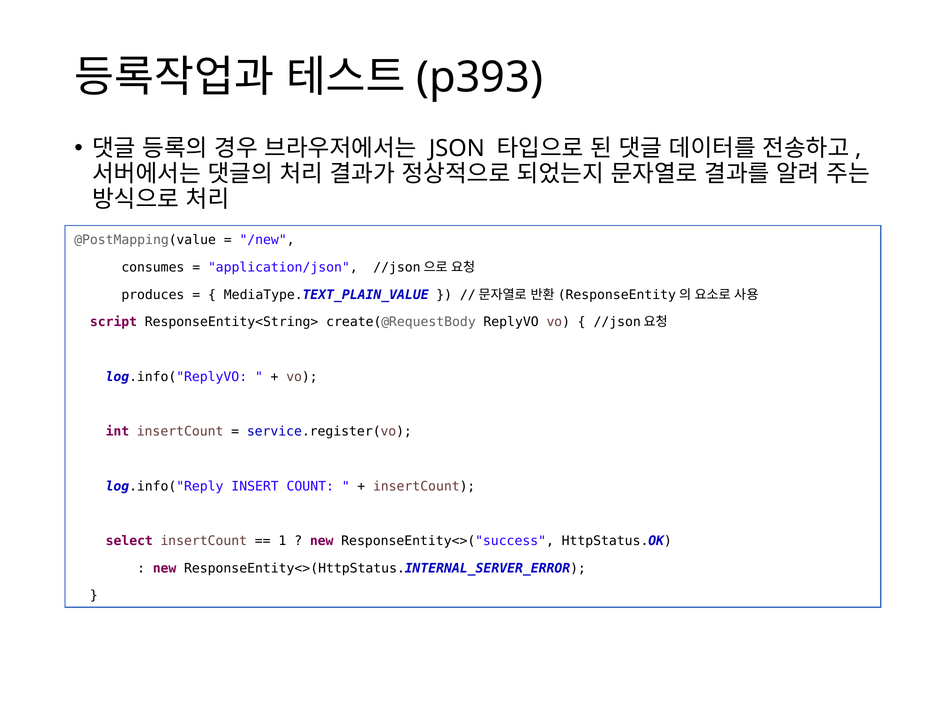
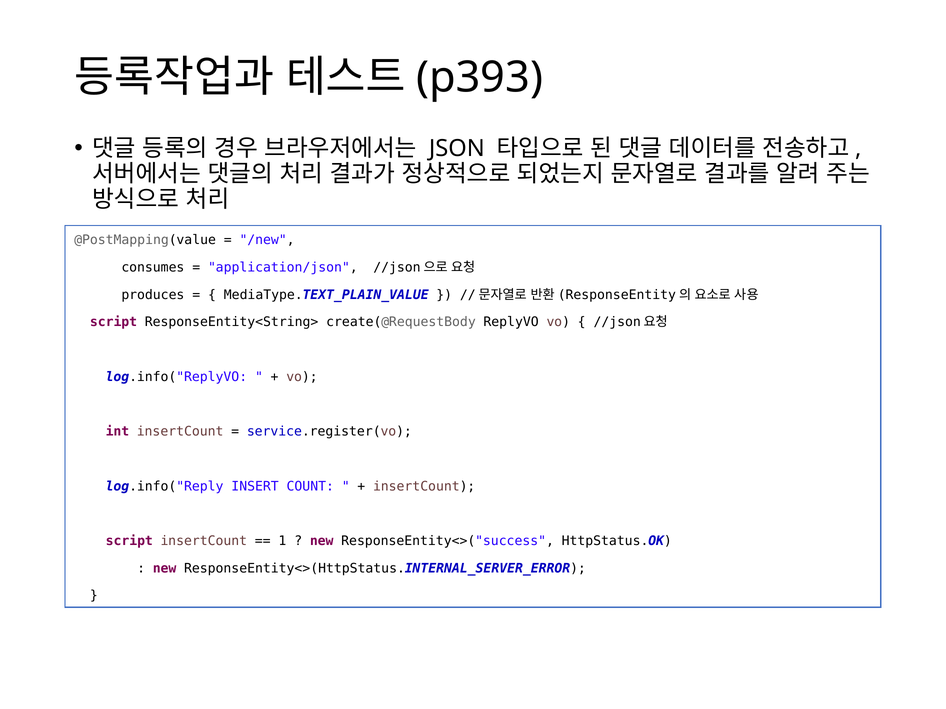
select at (129, 541): select -> script
